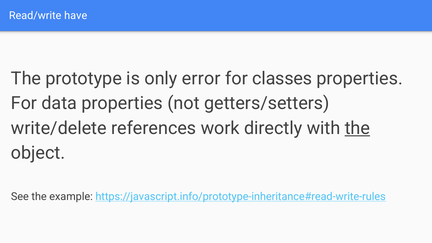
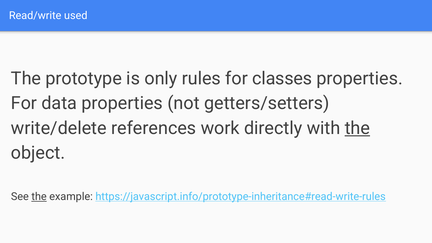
have: have -> used
error: error -> rules
the at (39, 197) underline: none -> present
